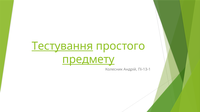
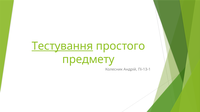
предмету underline: present -> none
